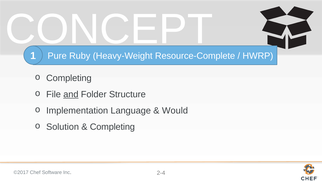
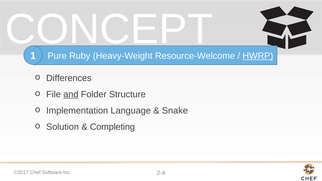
Resource-Complete: Resource-Complete -> Resource-Welcome
HWRP underline: none -> present
Completing at (69, 78): Completing -> Differences
Would: Would -> Snake
